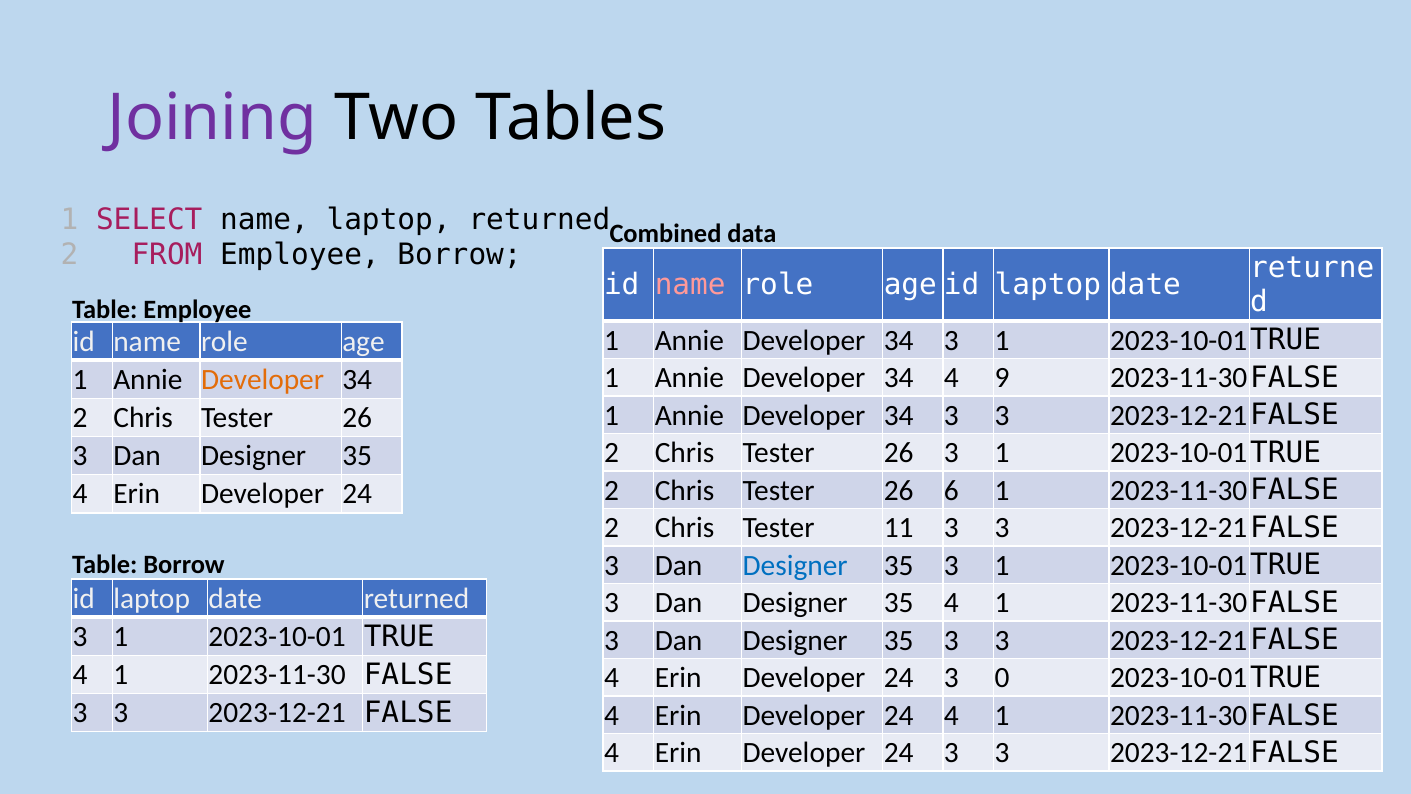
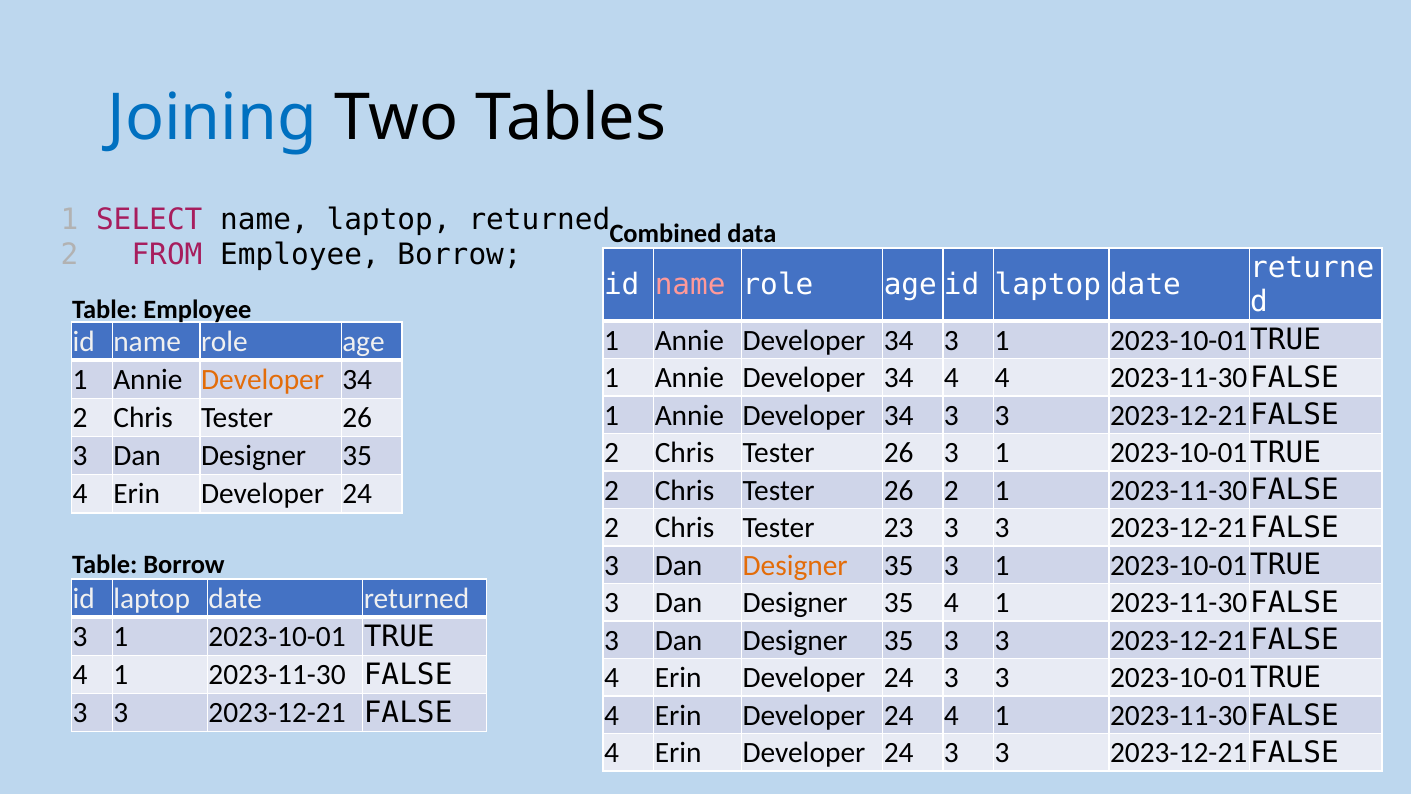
Joining colour: purple -> blue
4 9: 9 -> 4
26 6: 6 -> 2
11: 11 -> 23
Designer at (795, 565) colour: blue -> orange
0 at (1002, 678): 0 -> 3
